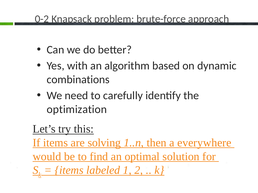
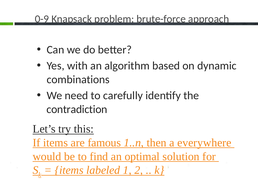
0-2: 0-2 -> 0-9
optimization: optimization -> contradiction
solving: solving -> famous
